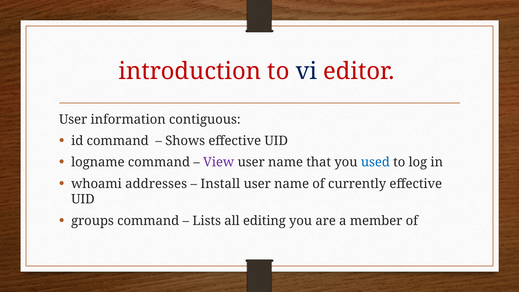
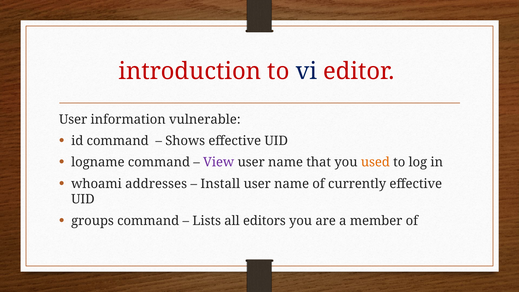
contiguous: contiguous -> vulnerable
used colour: blue -> orange
editing: editing -> editors
